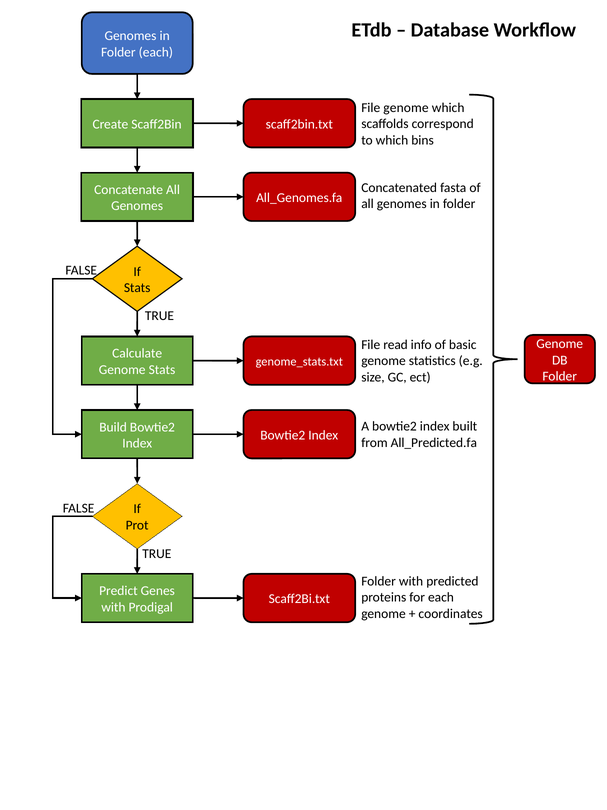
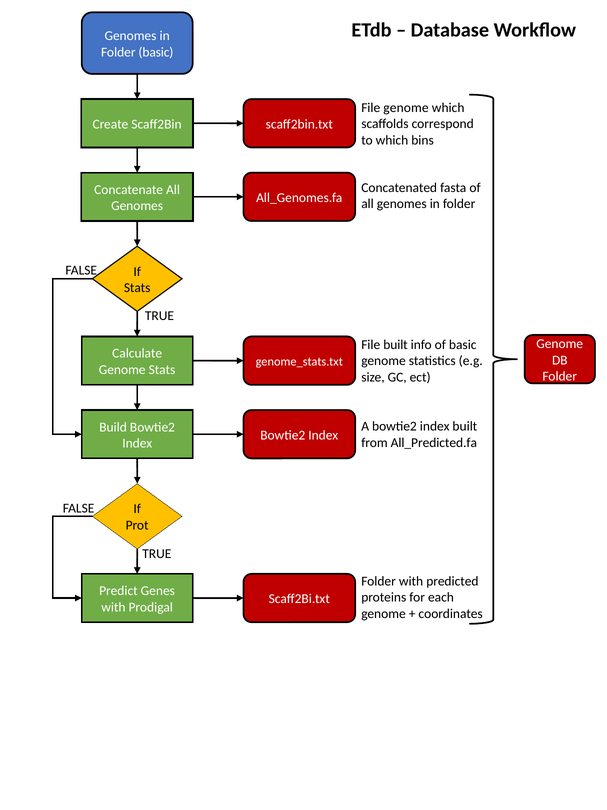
Folder each: each -> basic
File read: read -> built
